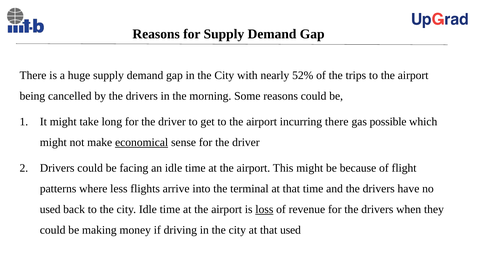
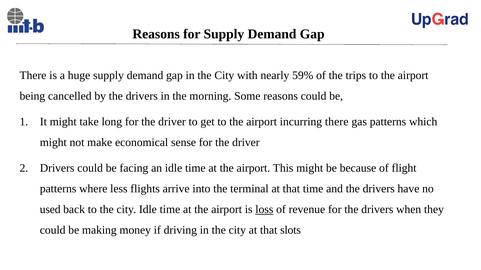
52%: 52% -> 59%
gas possible: possible -> patterns
economical underline: present -> none
that used: used -> slots
